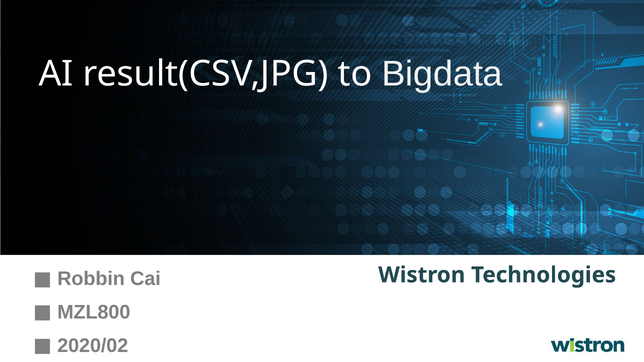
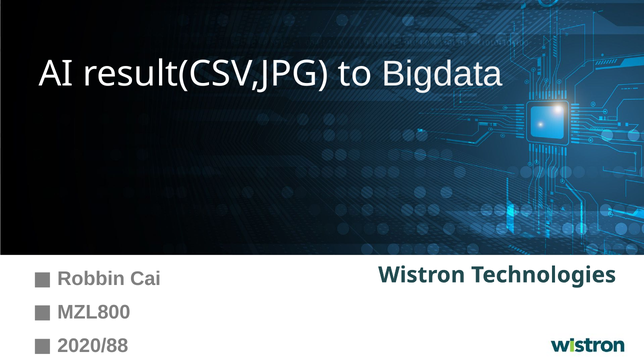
2020/02: 2020/02 -> 2020/88
